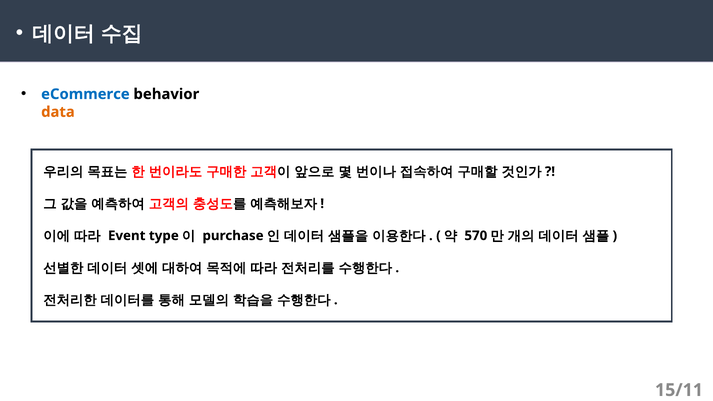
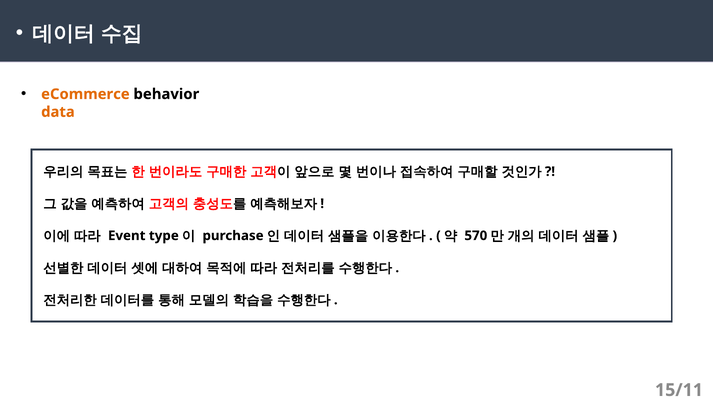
eCommerce colour: blue -> orange
